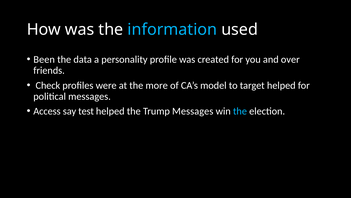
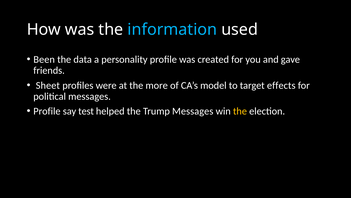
over: over -> gave
Check: Check -> Sheet
target helped: helped -> effects
Access at (47, 111): Access -> Profile
the at (240, 111) colour: light blue -> yellow
